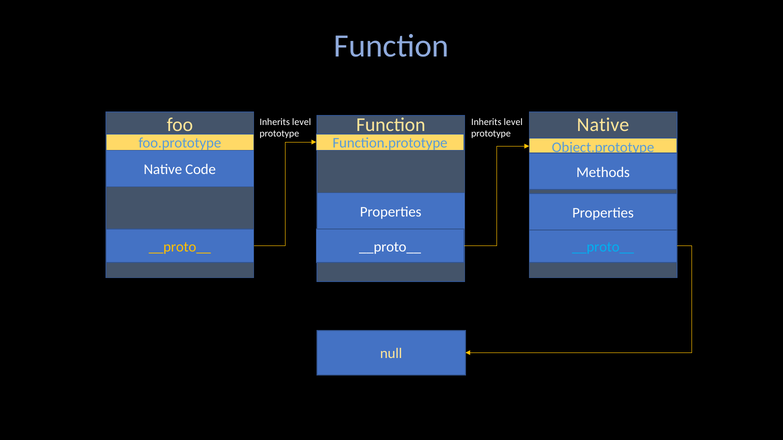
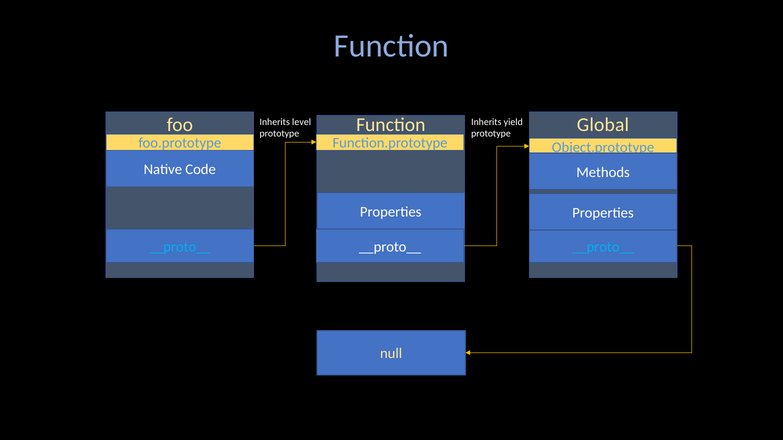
Native at (603, 125): Native -> Global
level at (513, 122): level -> yield
__proto__ at (180, 247) colour: yellow -> light blue
